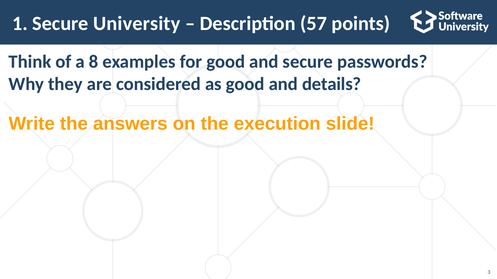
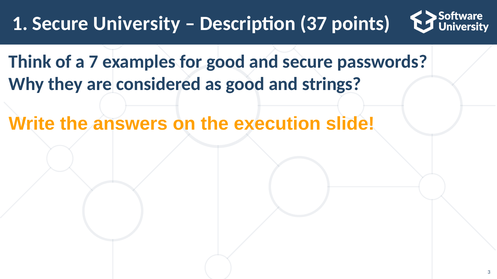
57: 57 -> 37
8: 8 -> 7
details: details -> strings
